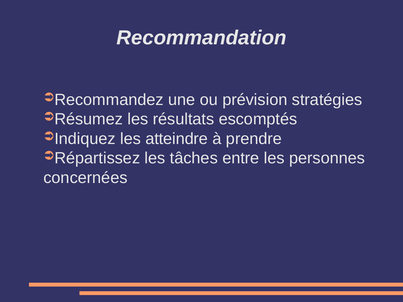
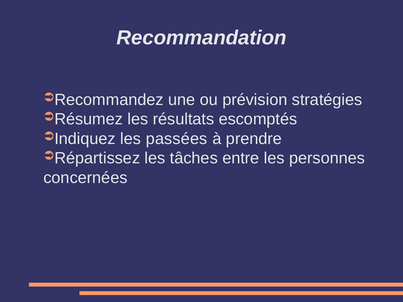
atteindre: atteindre -> passées
